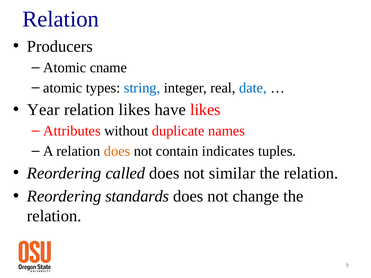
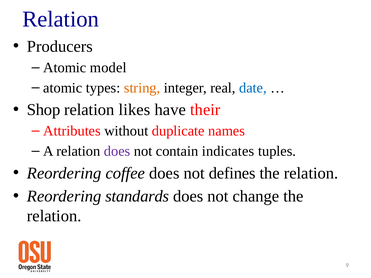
cname: cname -> model
string colour: blue -> orange
Year: Year -> Shop
have likes: likes -> their
does at (117, 151) colour: orange -> purple
called: called -> coffee
similar: similar -> defines
